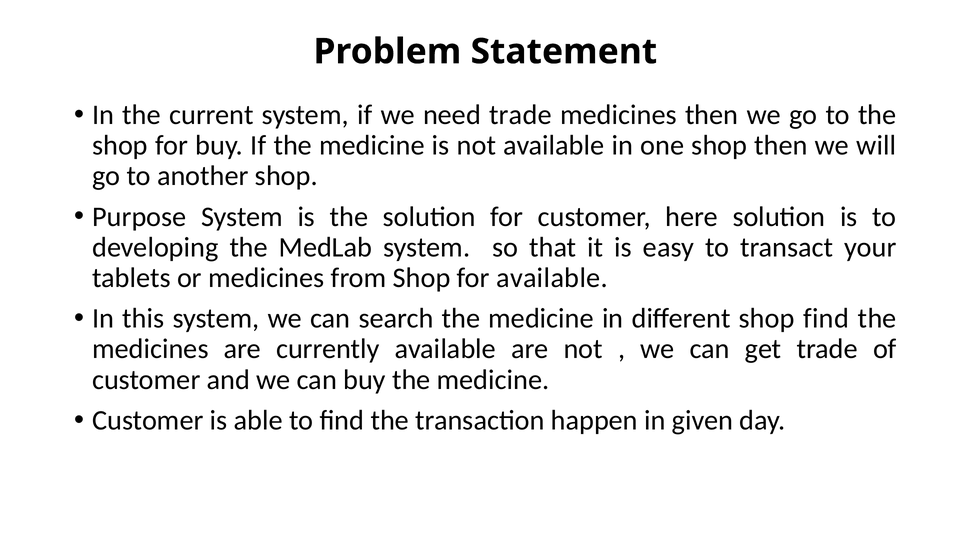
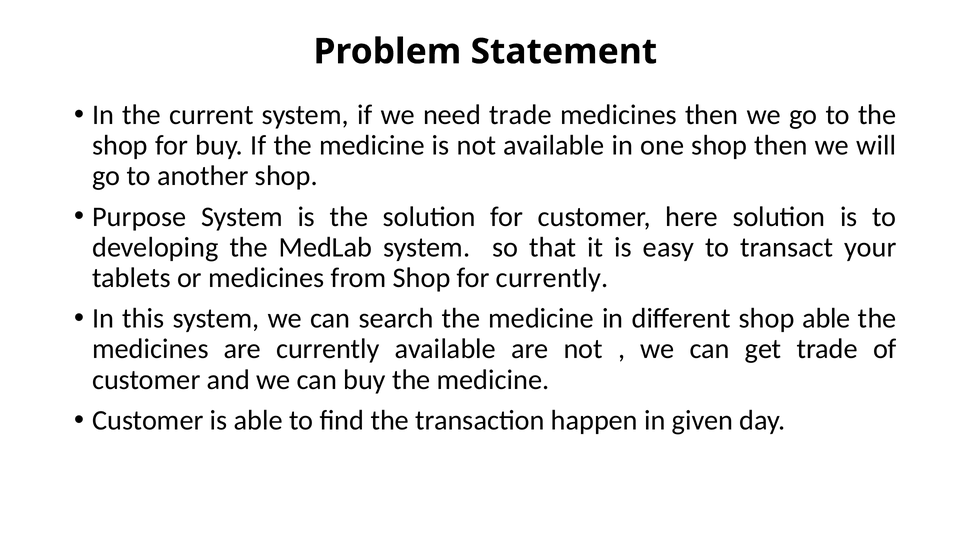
for available: available -> currently
shop find: find -> able
